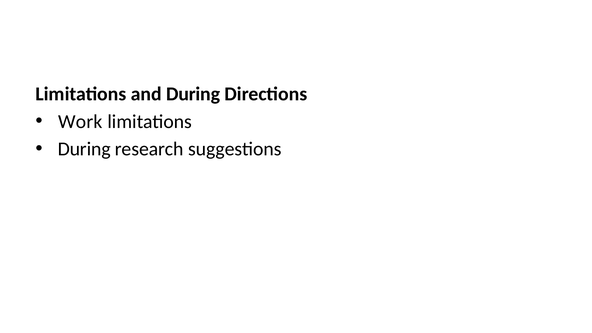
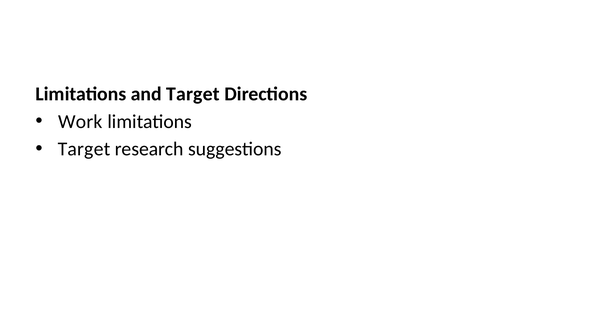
and During: During -> Target
During at (84, 149): During -> Target
